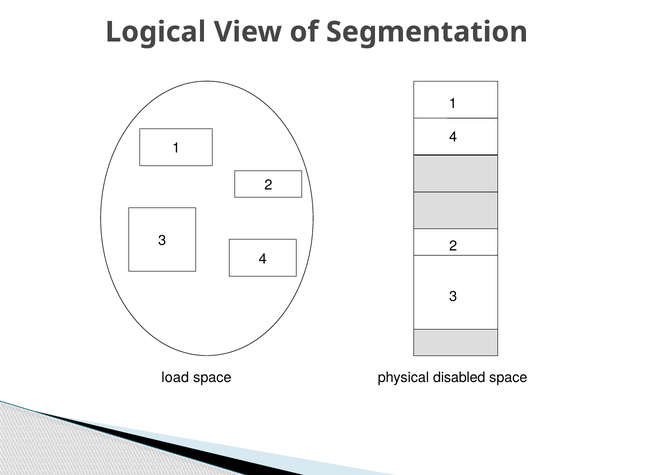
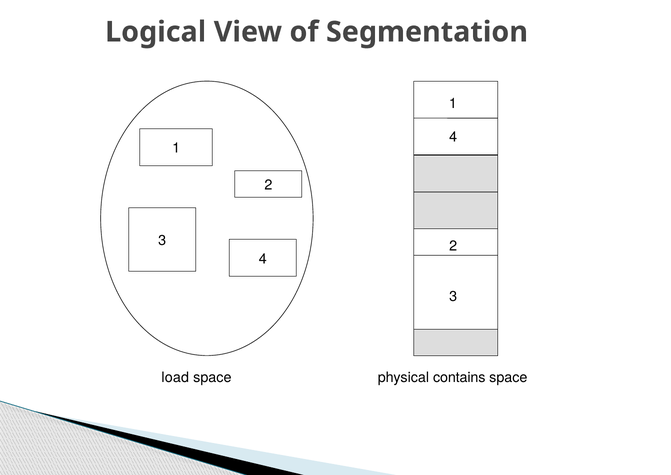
disabled: disabled -> contains
